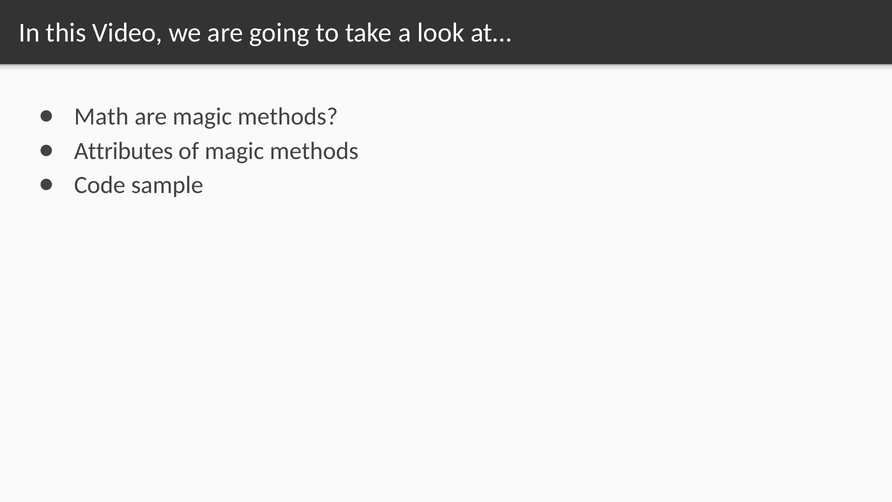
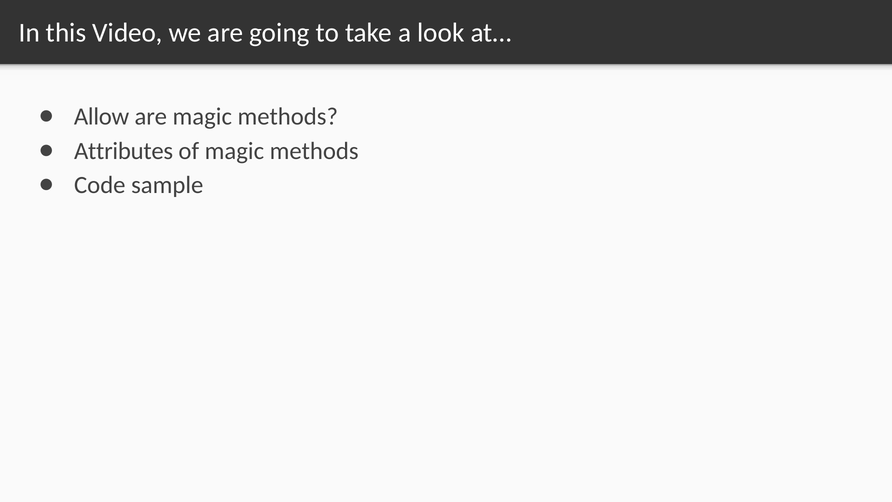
Math: Math -> Allow
